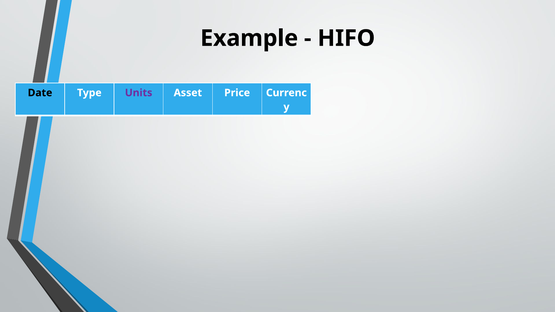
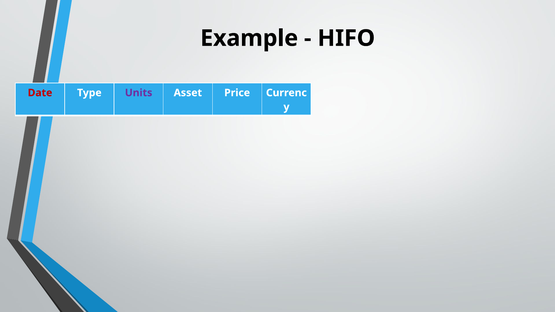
Date colour: black -> red
